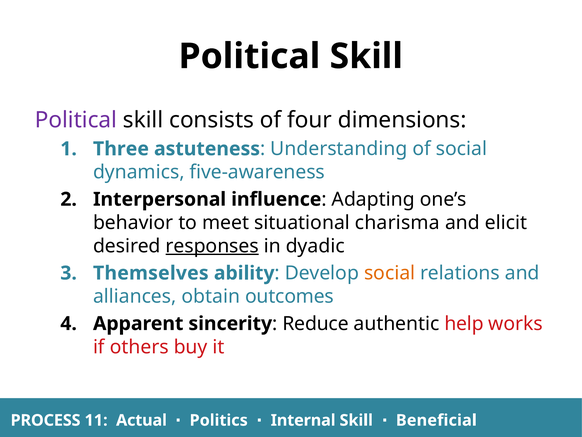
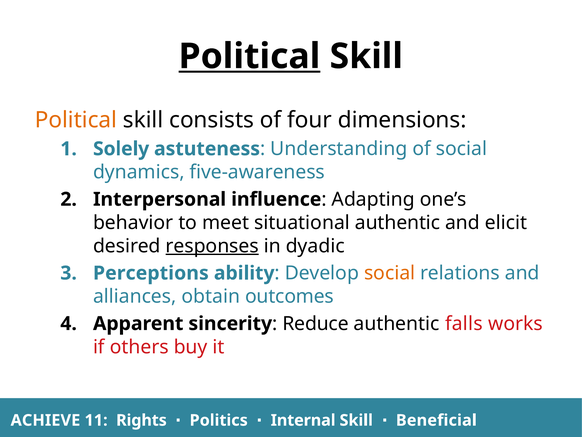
Political at (249, 56) underline: none -> present
Political at (76, 120) colour: purple -> orange
Three: Three -> Solely
situational charisma: charisma -> authentic
Themselves: Themselves -> Perceptions
help: help -> falls
PROCESS: PROCESS -> ACHIEVE
Actual: Actual -> Rights
